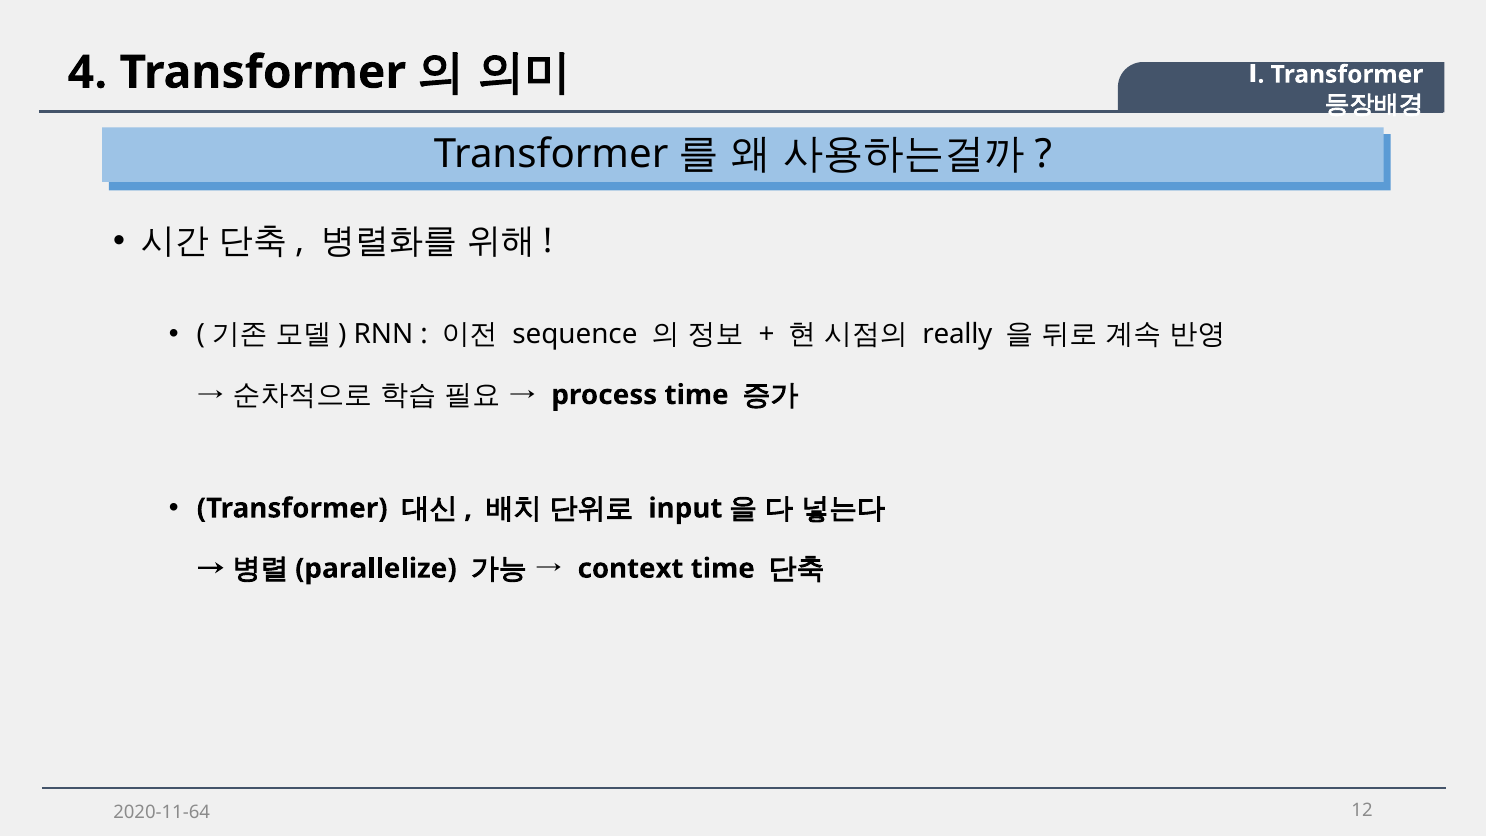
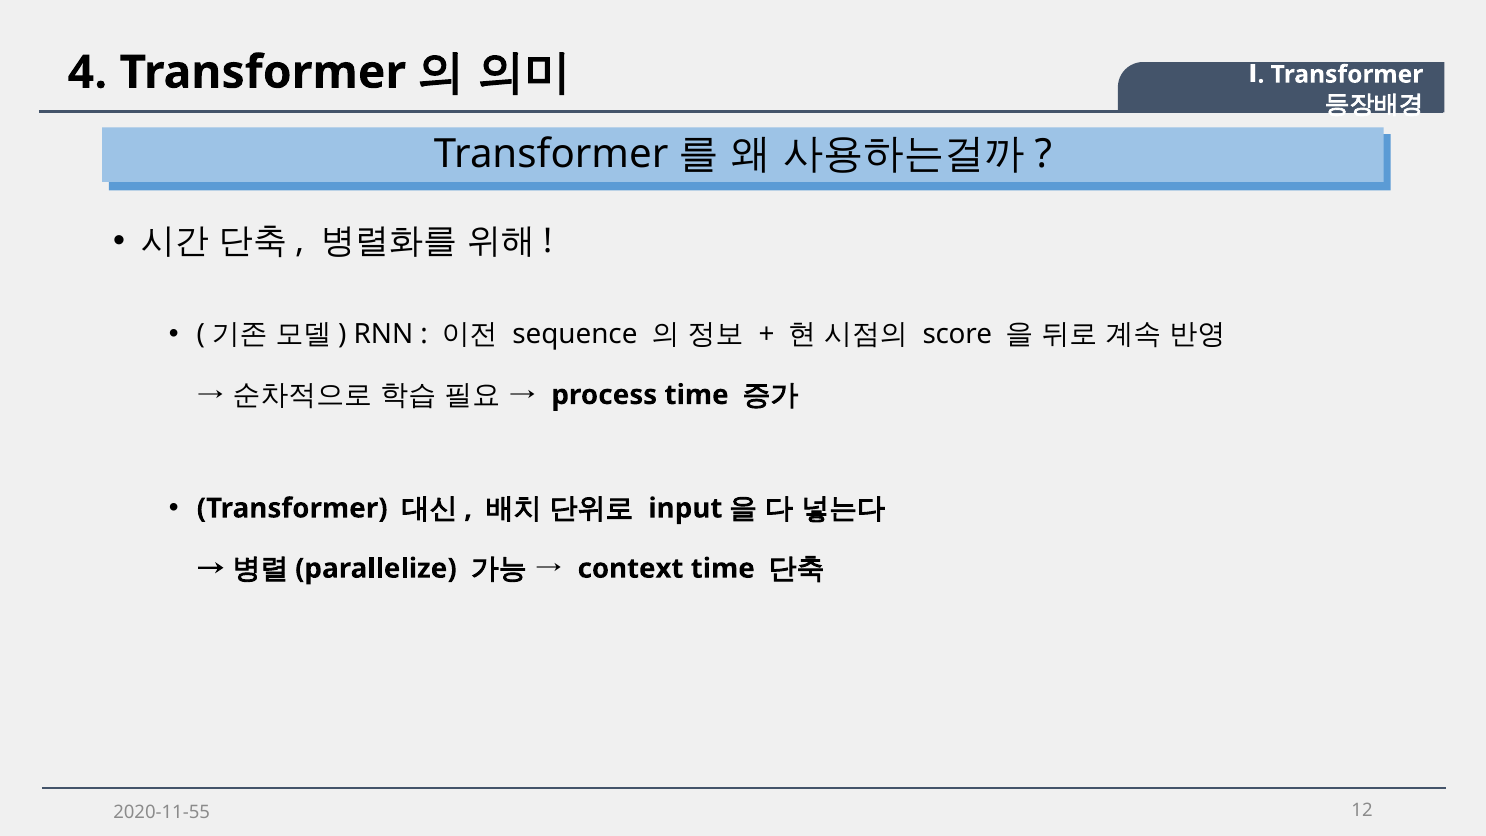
really: really -> score
2020-11-64: 2020-11-64 -> 2020-11-55
